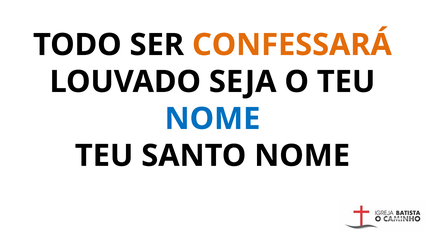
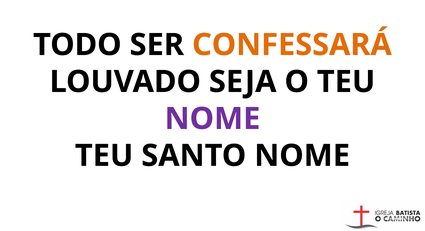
NOME at (212, 119) colour: blue -> purple
